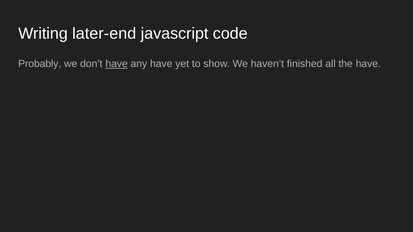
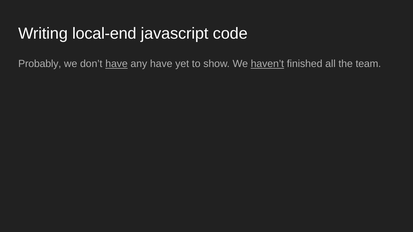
later-end: later-end -> local-end
haven’t underline: none -> present
the have: have -> team
